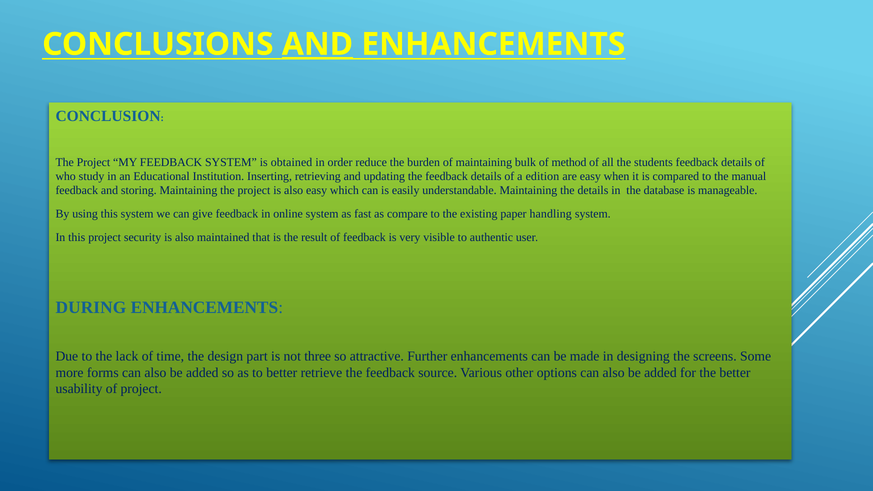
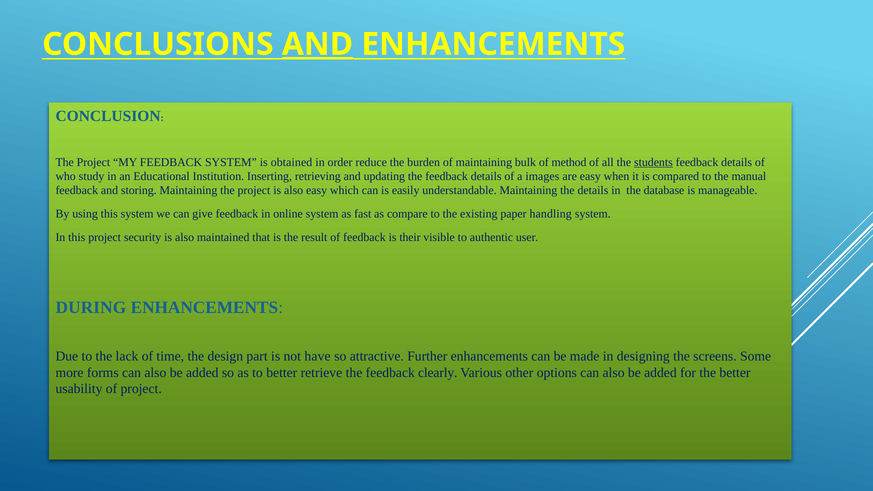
students underline: none -> present
edition: edition -> images
very: very -> their
three: three -> have
source: source -> clearly
